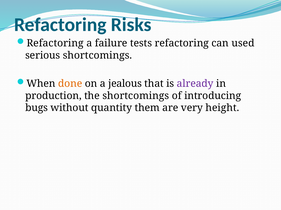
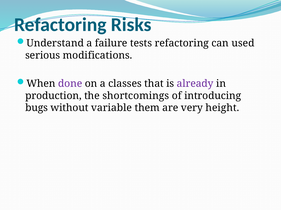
Refactoring at (55, 43): Refactoring -> Understand
serious shortcomings: shortcomings -> modifications
done colour: orange -> purple
jealous: jealous -> classes
quantity: quantity -> variable
